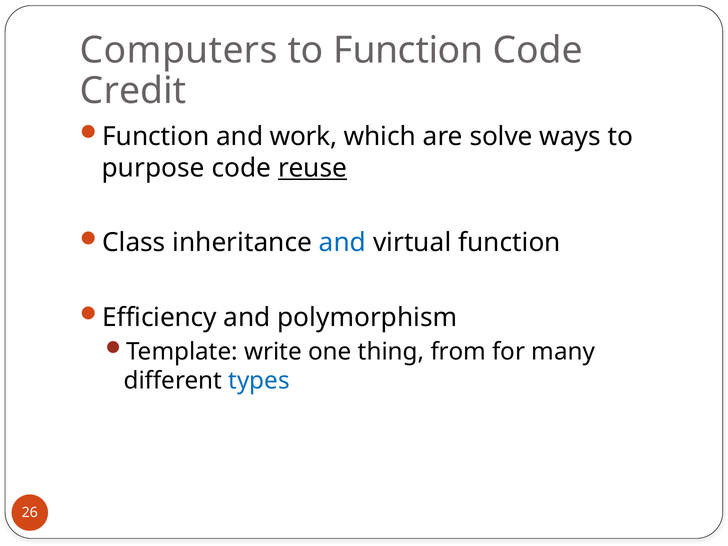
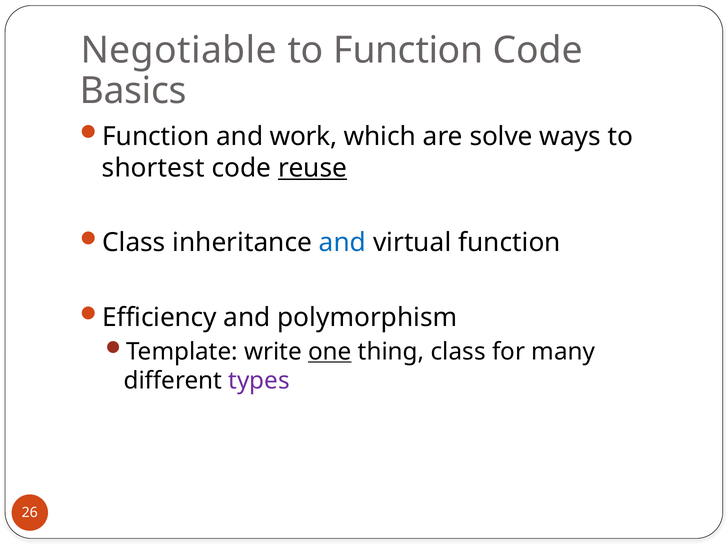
Computers: Computers -> Negotiable
Credit: Credit -> Basics
purpose: purpose -> shortest
one underline: none -> present
thing from: from -> class
types colour: blue -> purple
